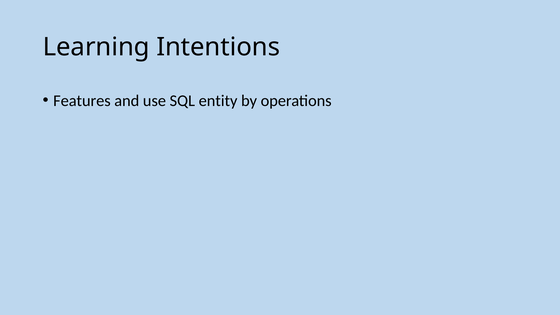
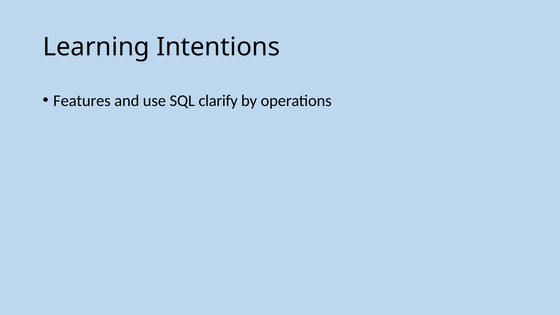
entity: entity -> clarify
